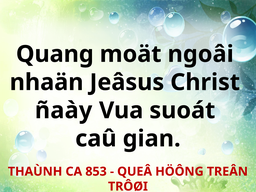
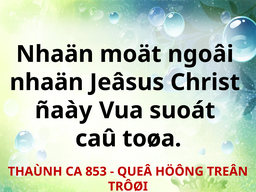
Quang at (55, 54): Quang -> Nhaän
gian: gian -> toøa
